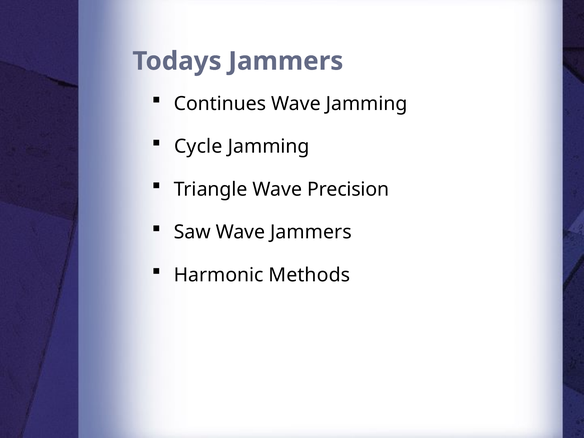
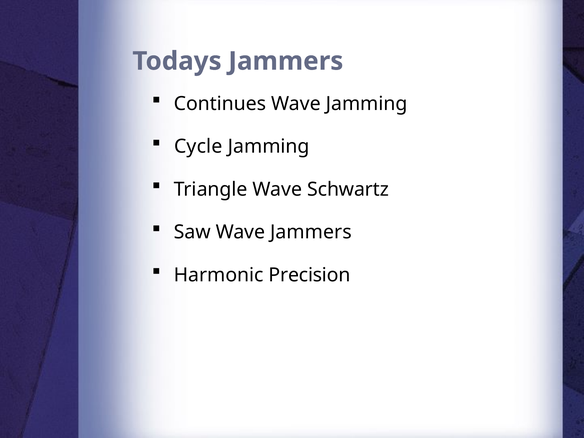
Precision: Precision -> Schwartz
Methods: Methods -> Precision
